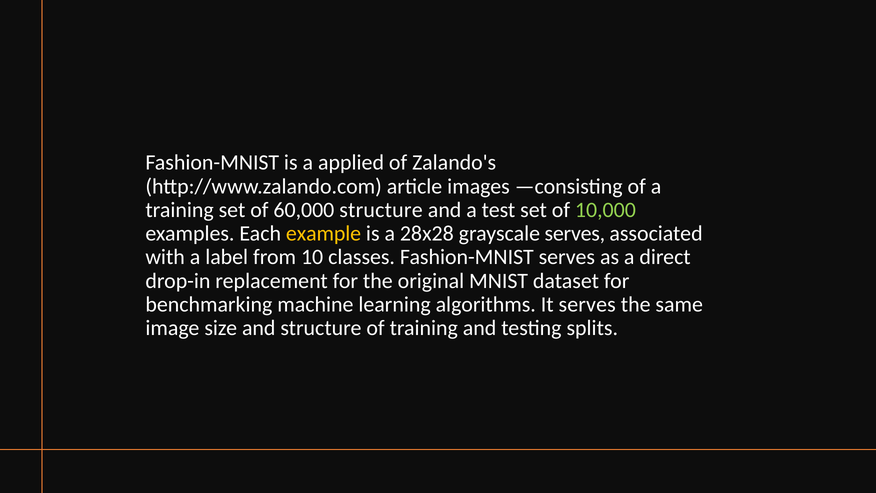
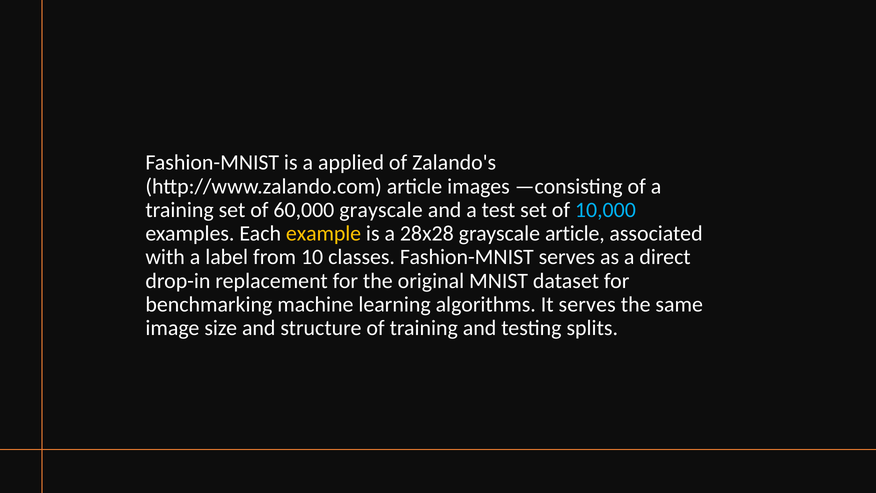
60,000 structure: structure -> grayscale
10,000 colour: light green -> light blue
grayscale serves: serves -> article
